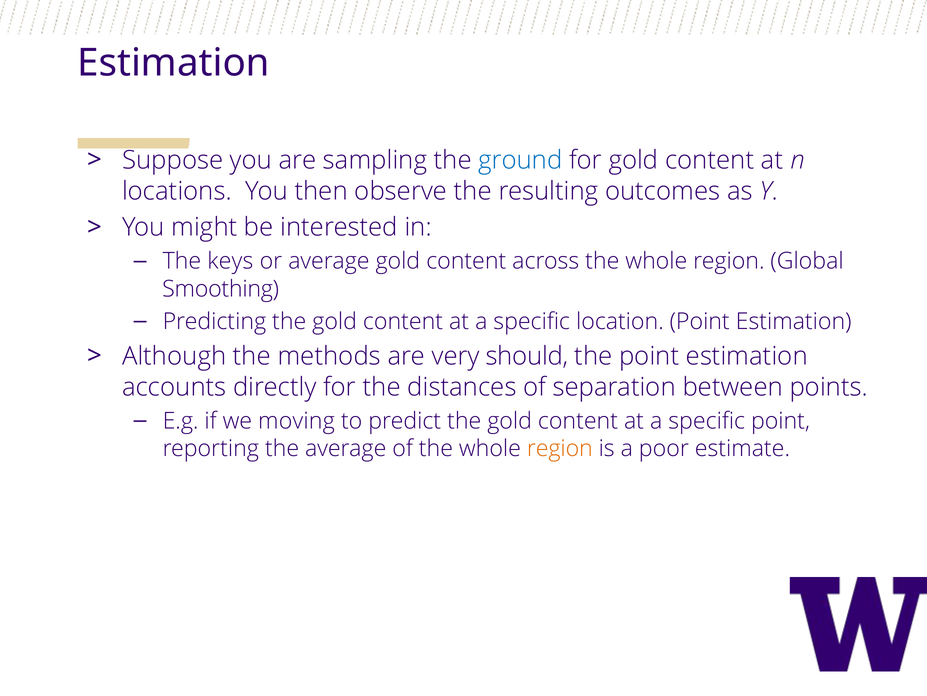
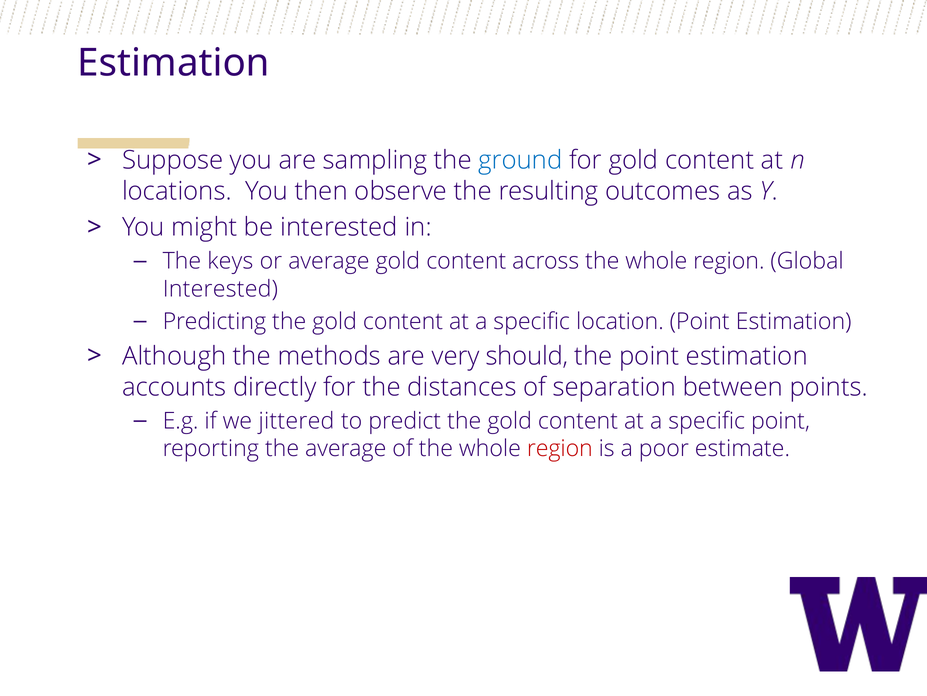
Smoothing at (221, 289): Smoothing -> Interested
moving: moving -> jittered
region at (560, 448) colour: orange -> red
